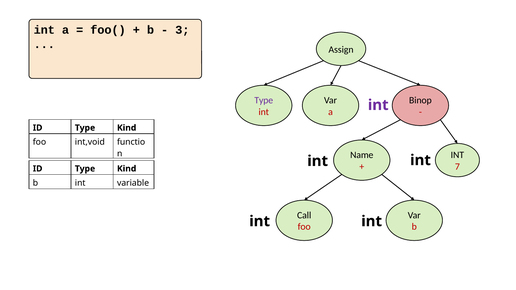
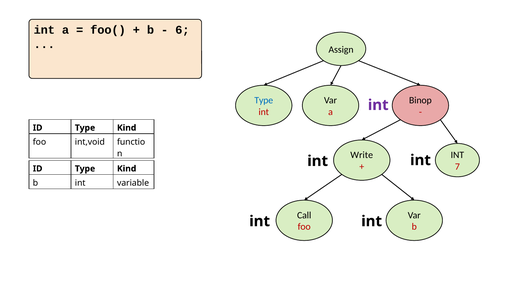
3: 3 -> 6
Type at (264, 100) colour: purple -> blue
Name: Name -> Write
